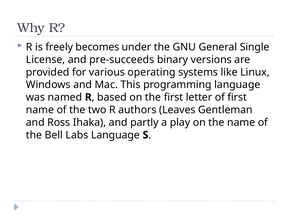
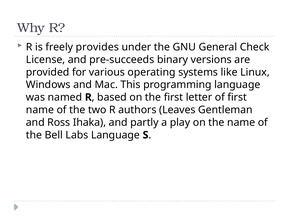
becomes: becomes -> provides
Single: Single -> Check
